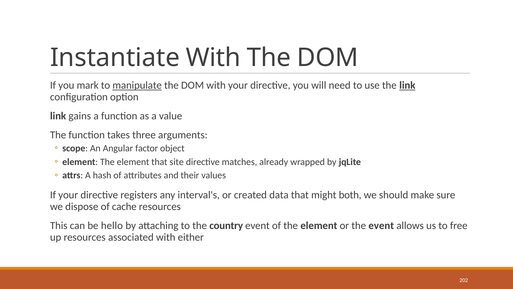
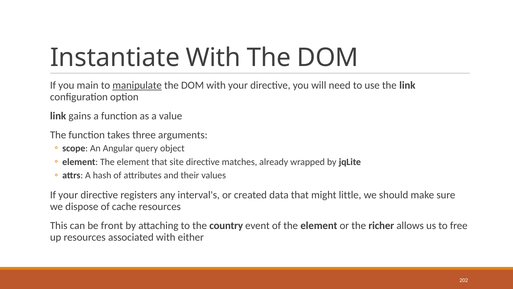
mark: mark -> main
link at (407, 85) underline: present -> none
factor: factor -> query
both: both -> little
hello: hello -> front
the event: event -> richer
